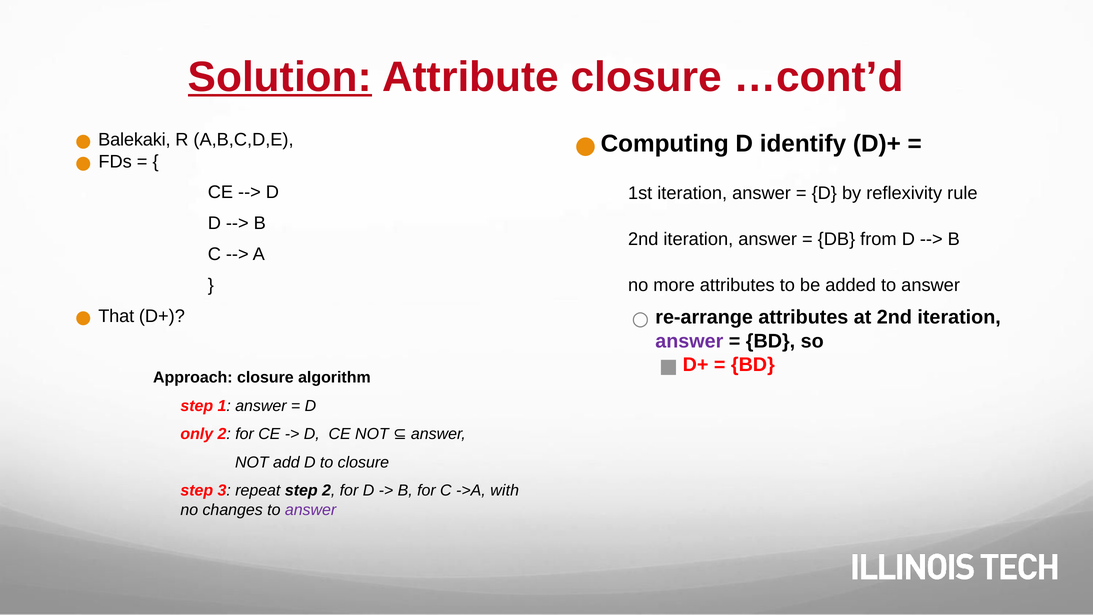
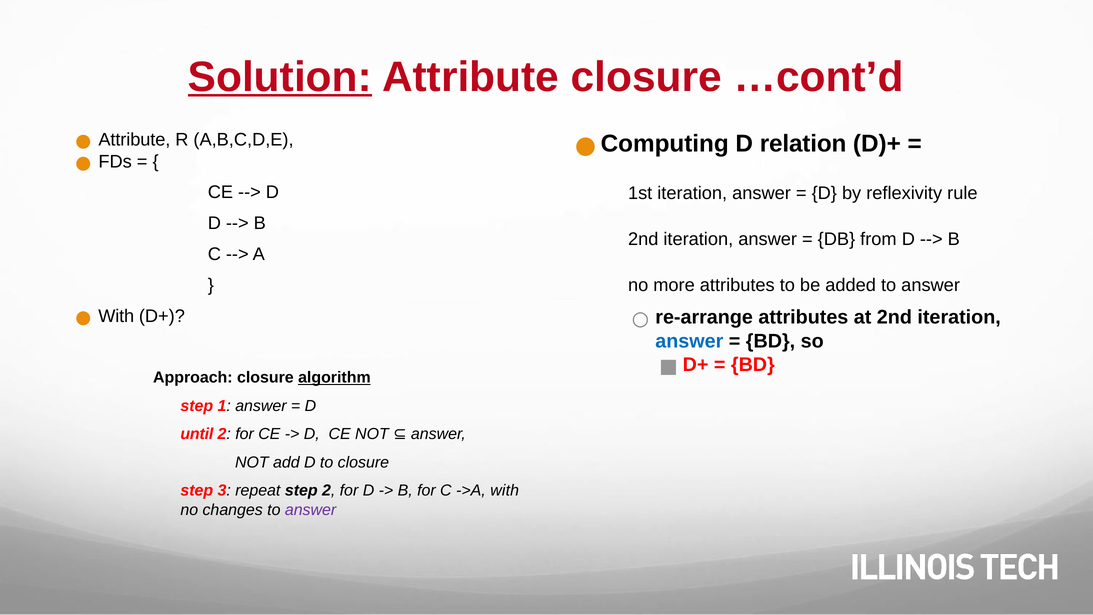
Balekaki at (134, 140): Balekaki -> Attribute
identify: identify -> relation
That at (116, 316): That -> With
answer at (689, 341) colour: purple -> blue
algorithm underline: none -> present
only: only -> until
